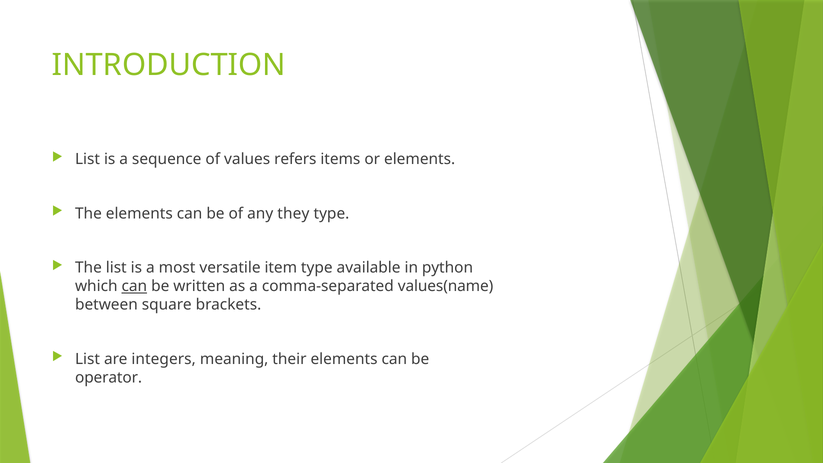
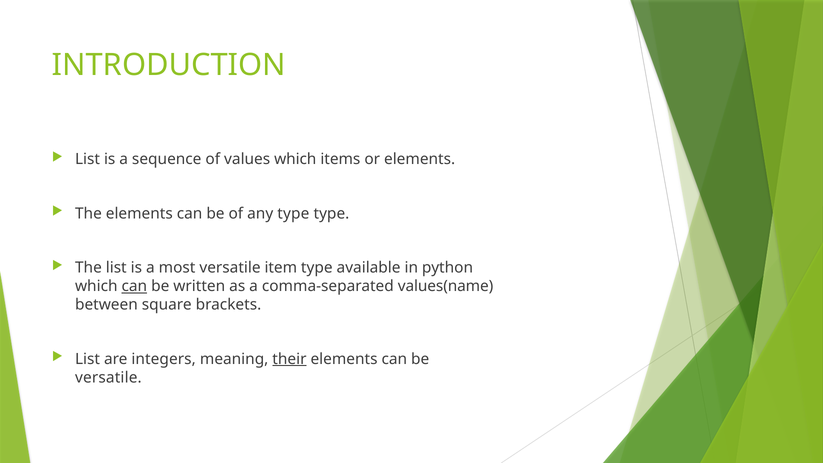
values refers: refers -> which
any they: they -> type
their underline: none -> present
operator at (109, 377): operator -> versatile
